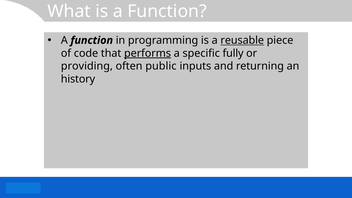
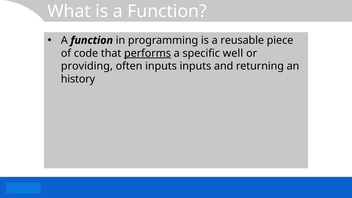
reusable underline: present -> none
fully: fully -> well
often public: public -> inputs
